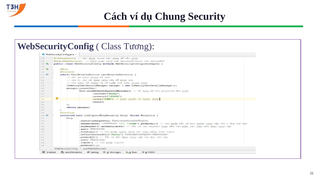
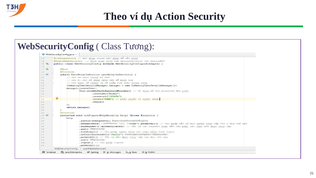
Cách: Cách -> Theo
Chung: Chung -> Action
